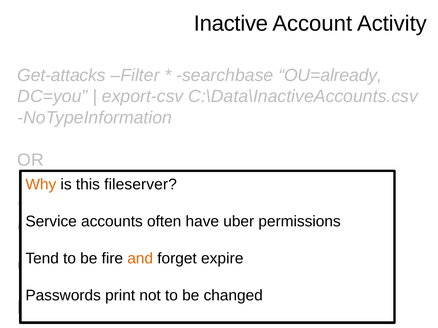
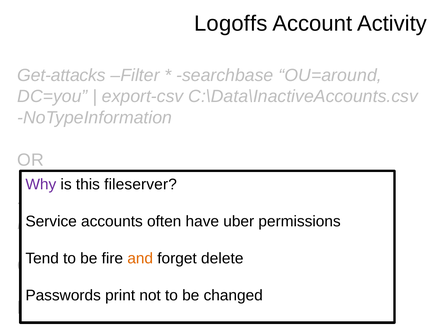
Inactive: Inactive -> Logoffs
OU=already: OU=already -> OU=around
Why colour: orange -> purple
expire: expire -> delete
